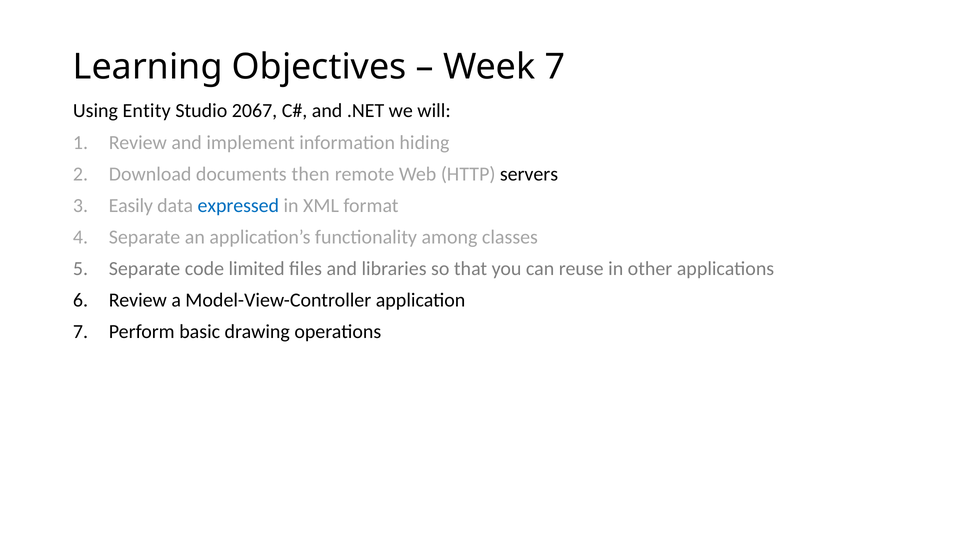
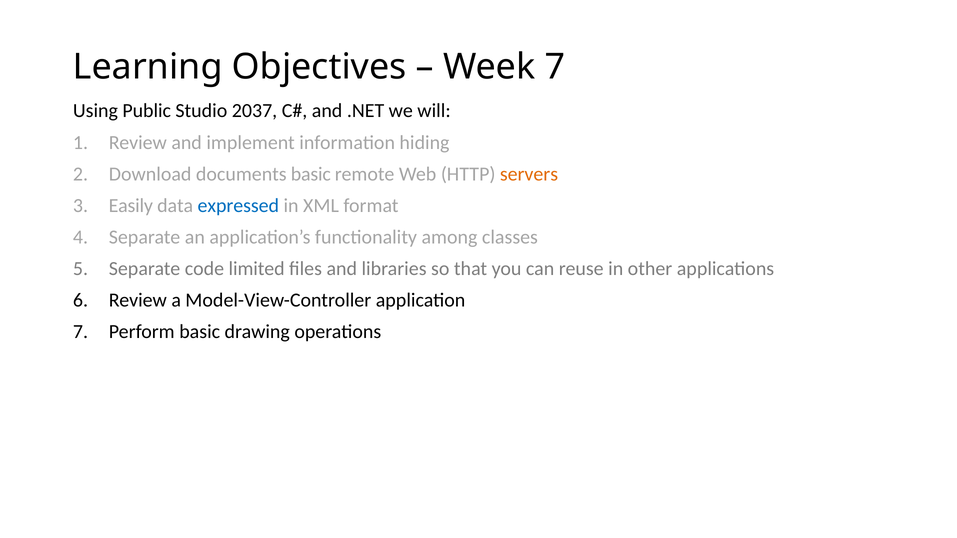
Entity: Entity -> Public
2067: 2067 -> 2037
documents then: then -> basic
servers colour: black -> orange
